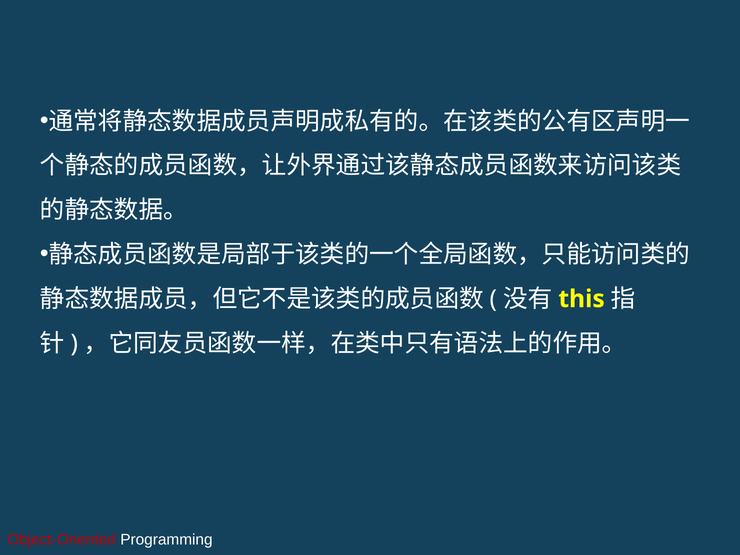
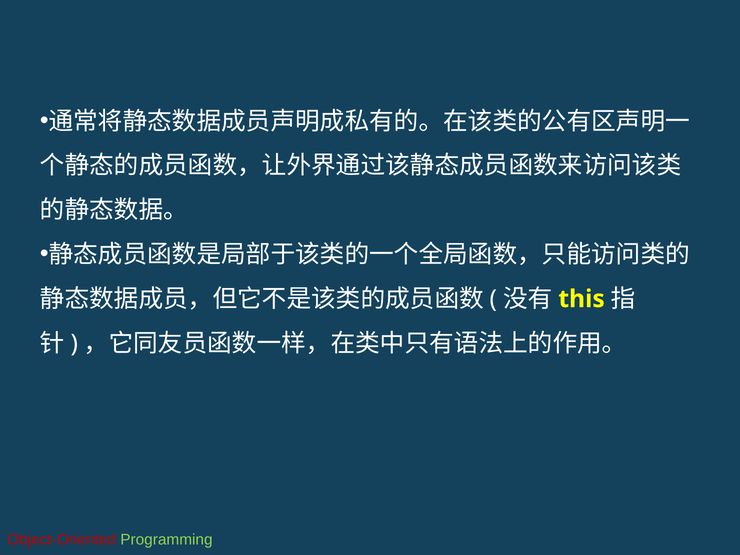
Programming colour: white -> light green
